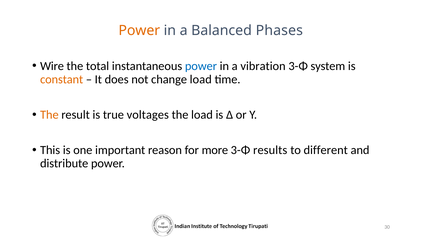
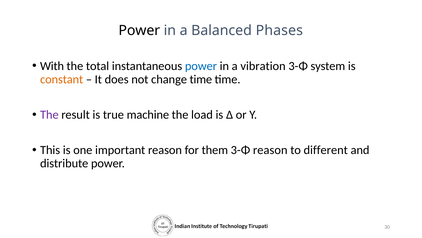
Power at (139, 30) colour: orange -> black
Wire: Wire -> With
change load: load -> time
The at (49, 114) colour: orange -> purple
voltages: voltages -> machine
more: more -> them
3-Φ results: results -> reason
